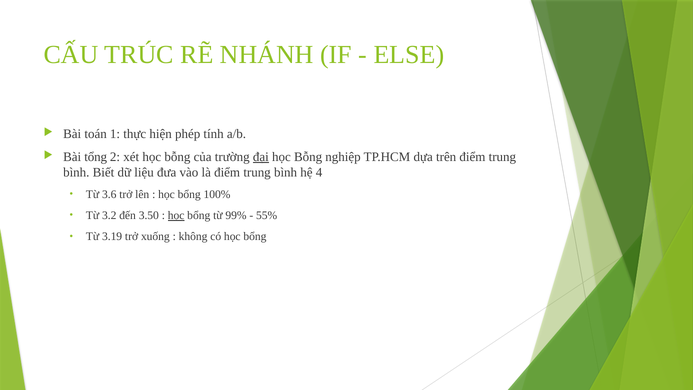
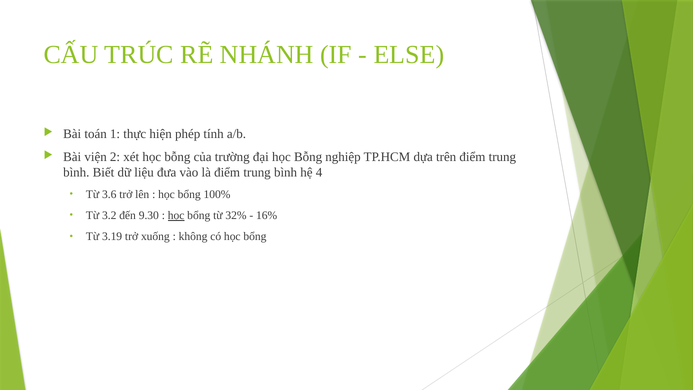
tổng: tổng -> viện
đại underline: present -> none
3.50: 3.50 -> 9.30
99%: 99% -> 32%
55%: 55% -> 16%
